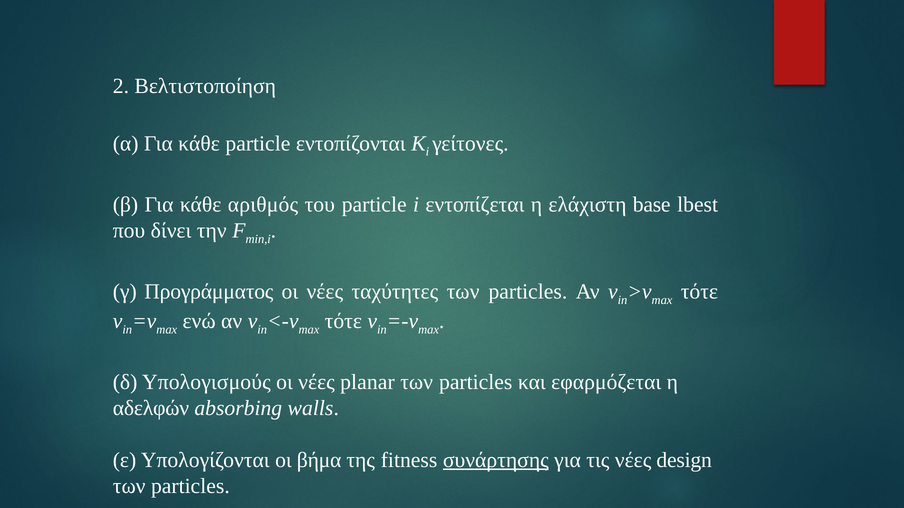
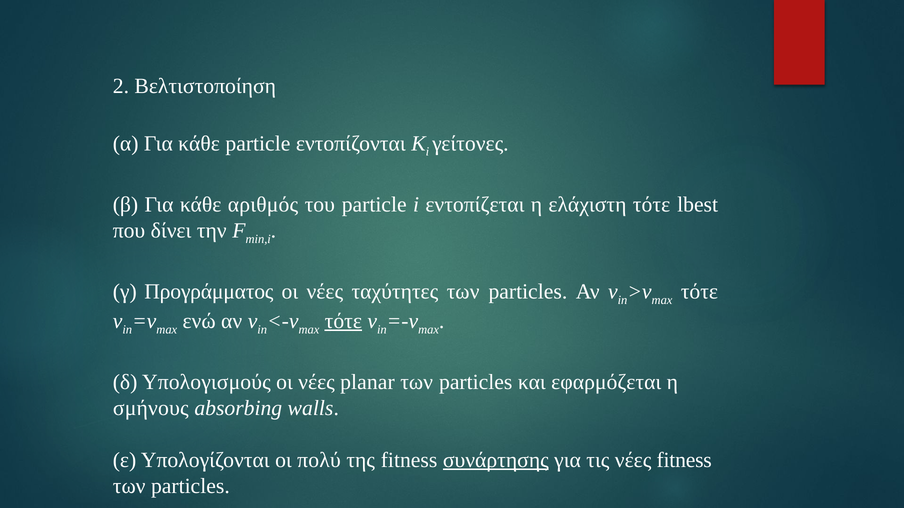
ελάχιστη base: base -> τότε
τότε at (343, 321) underline: none -> present
αδελφών: αδελφών -> σμήνους
βήμα: βήμα -> πολύ
νέες design: design -> fitness
